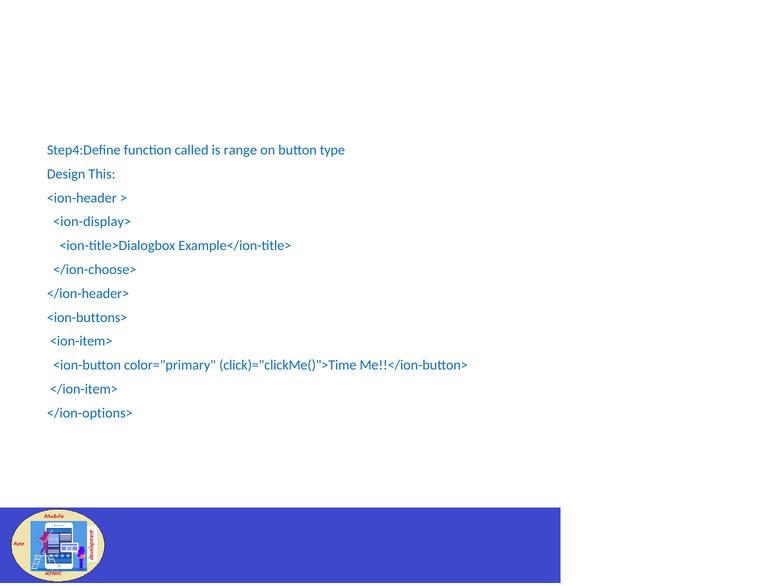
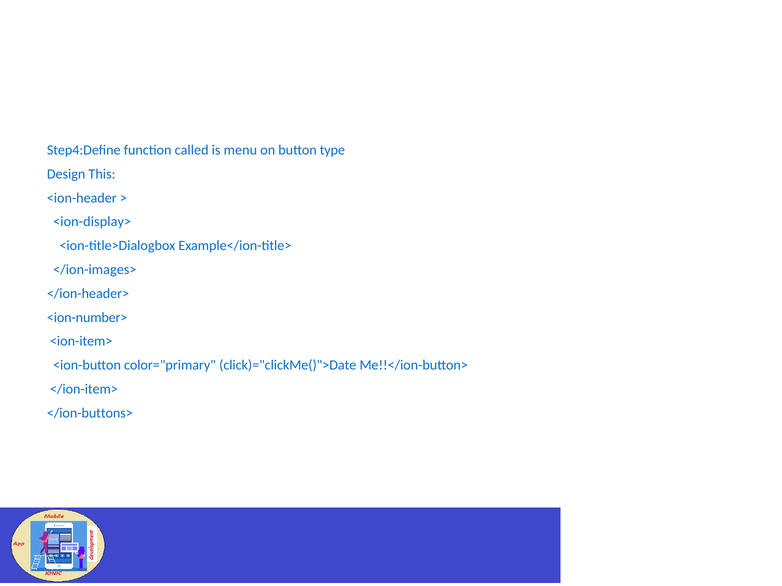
range: range -> menu
</ion-choose>: </ion-choose> -> </ion-images>
<ion-buttons>: <ion-buttons> -> <ion-number>
click)="clickMe()">Time: click)="clickMe()">Time -> click)="clickMe()">Date
</ion-options>: </ion-options> -> </ion-buttons>
